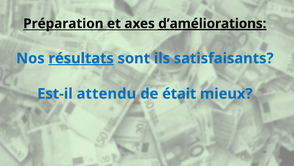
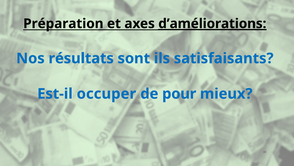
résultats underline: present -> none
attendu: attendu -> occuper
était: était -> pour
